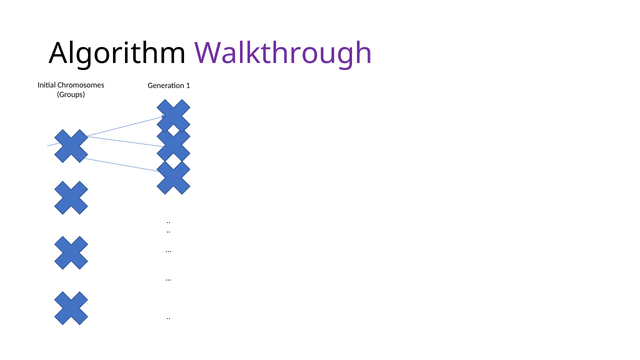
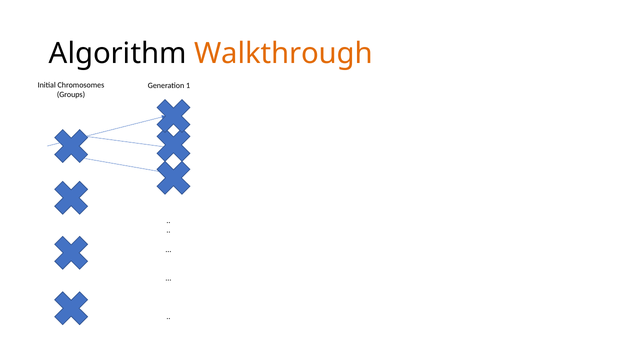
Walkthrough colour: purple -> orange
